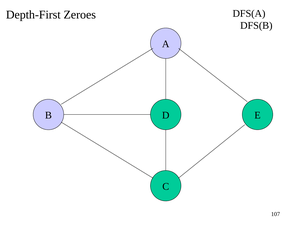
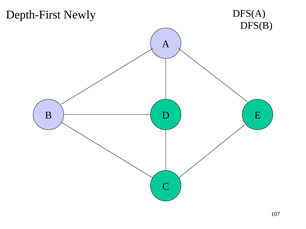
Zeroes: Zeroes -> Newly
